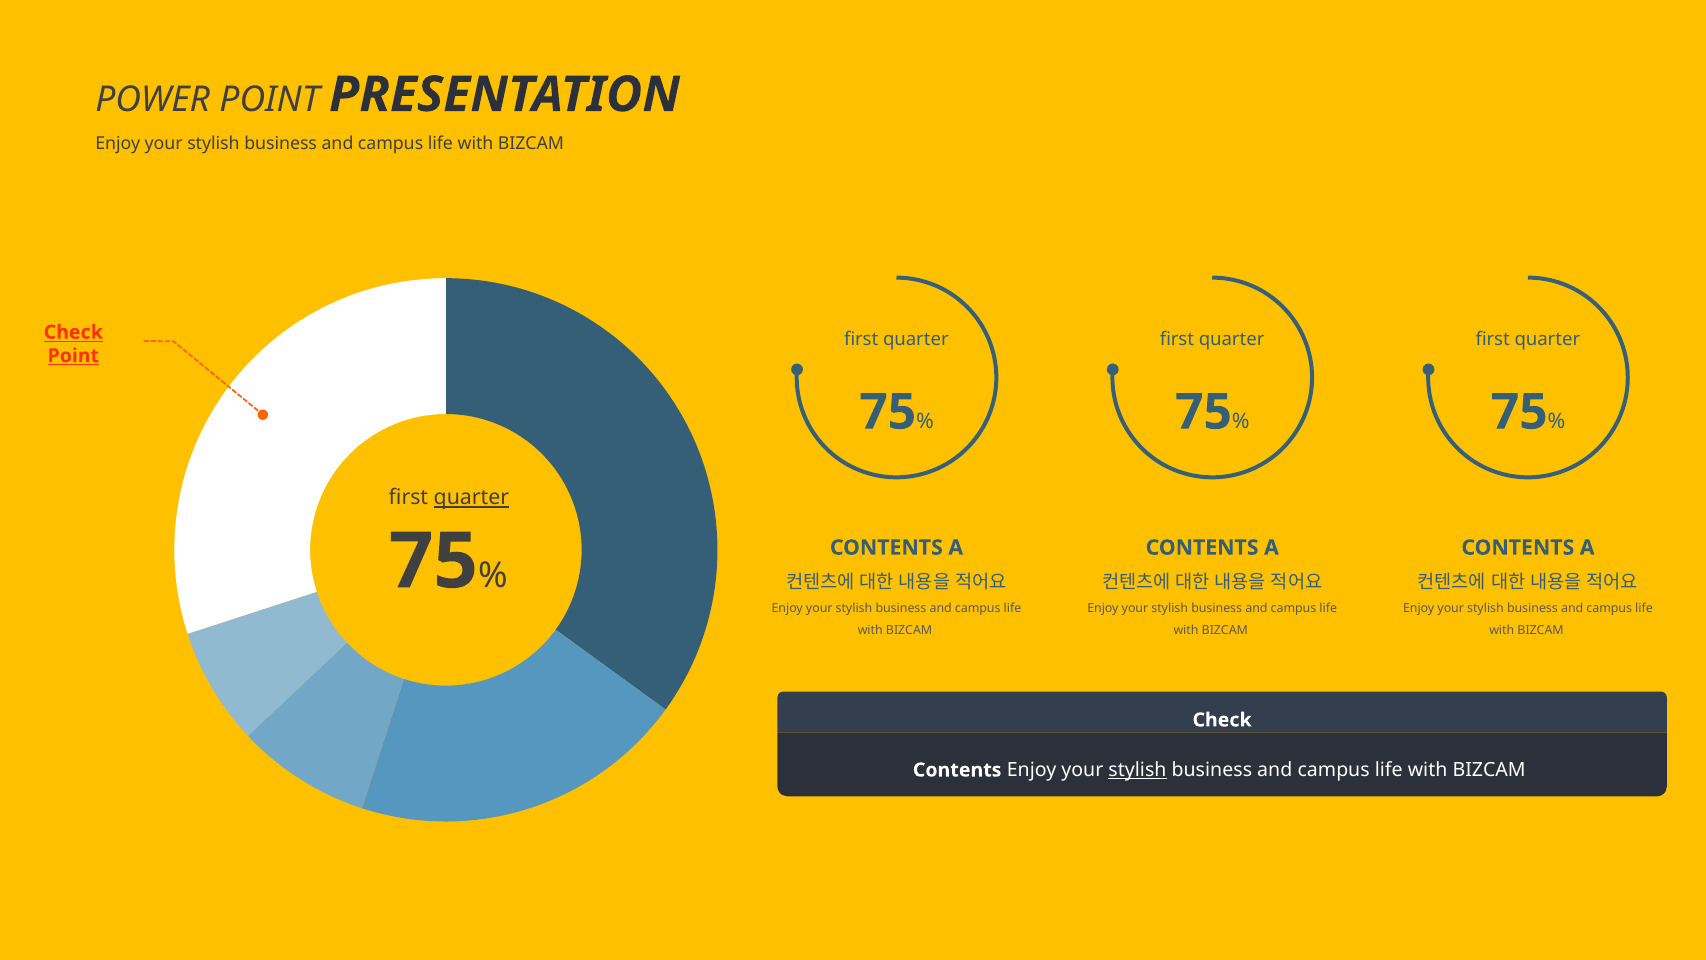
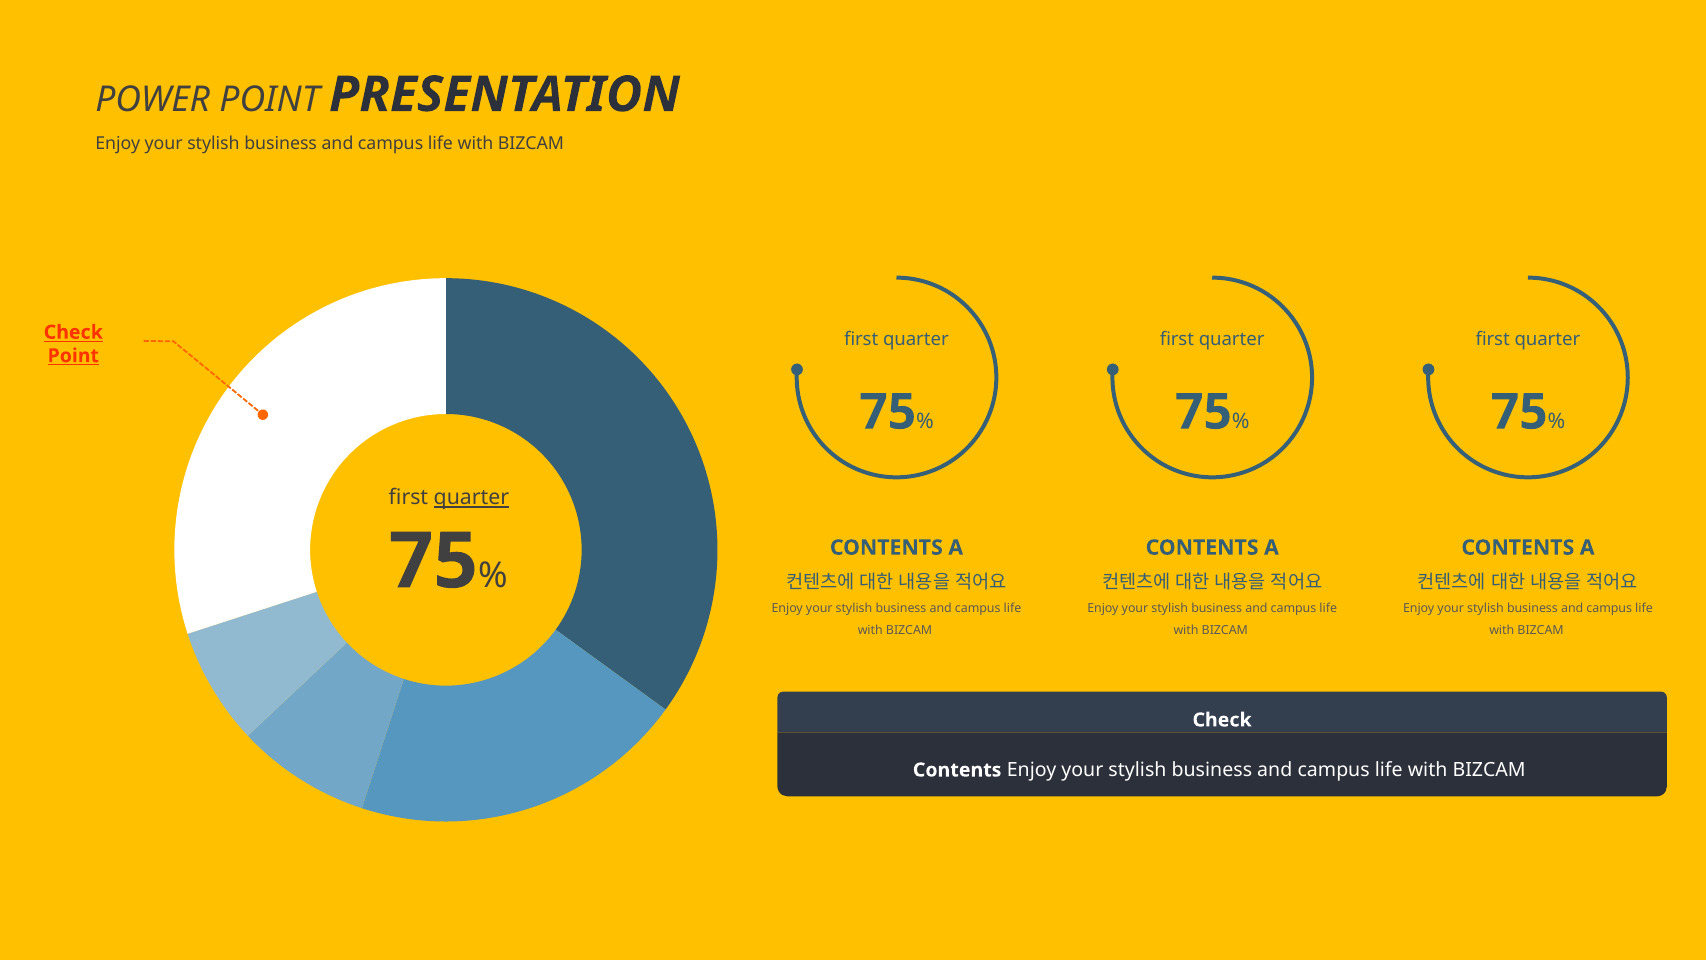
stylish at (1137, 770) underline: present -> none
